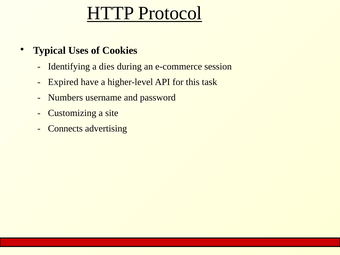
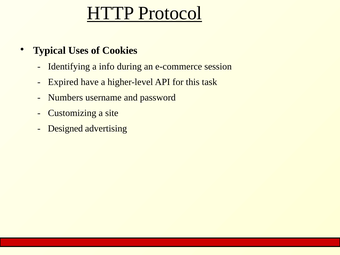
dies: dies -> info
Connects: Connects -> Designed
